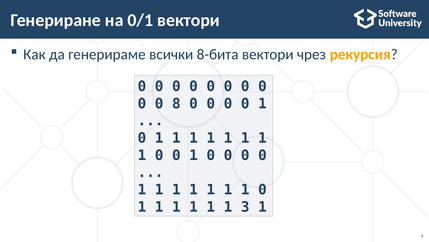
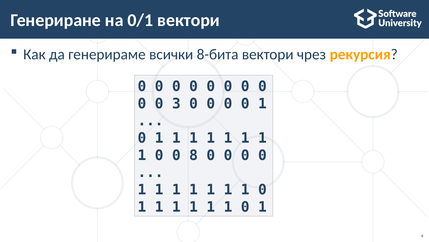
8: 8 -> 3
1 0 0 1: 1 -> 8
3 at (245, 206): 3 -> 0
